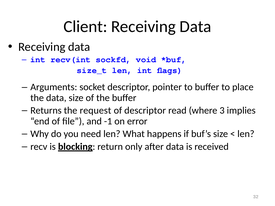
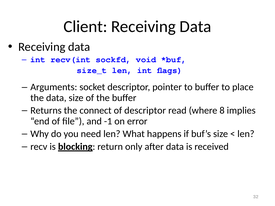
request: request -> connect
3: 3 -> 8
